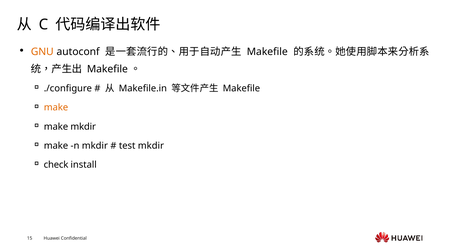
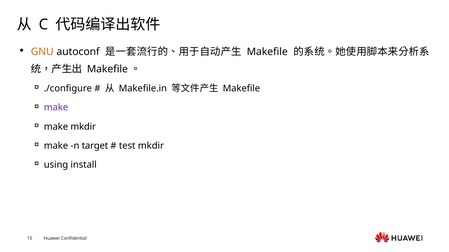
make at (56, 108) colour: orange -> purple
n mkdir: mkdir -> target
check: check -> using
